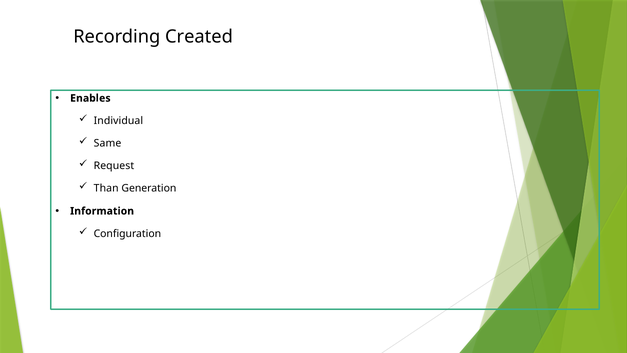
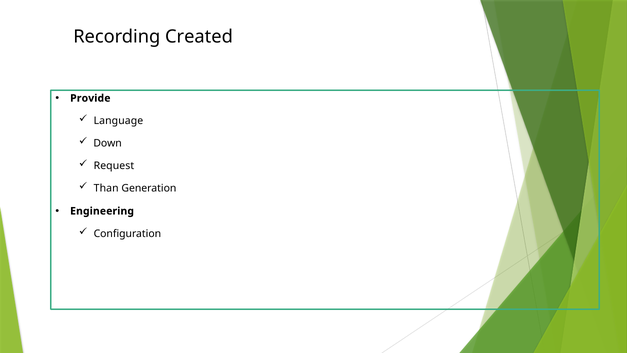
Enables: Enables -> Provide
Individual: Individual -> Language
Same: Same -> Down
Information: Information -> Engineering
